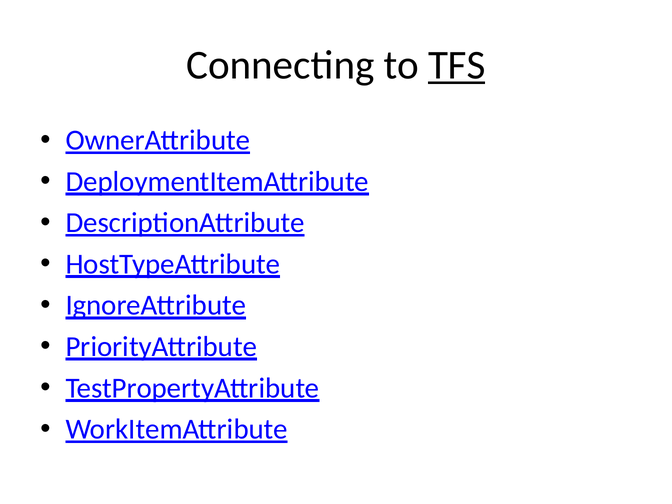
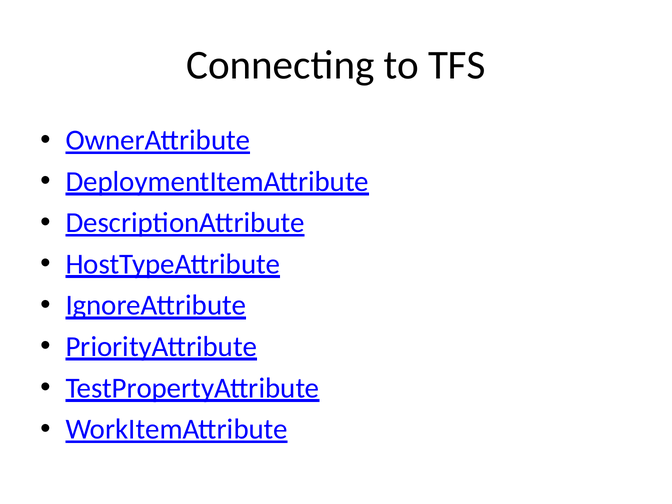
TFS underline: present -> none
